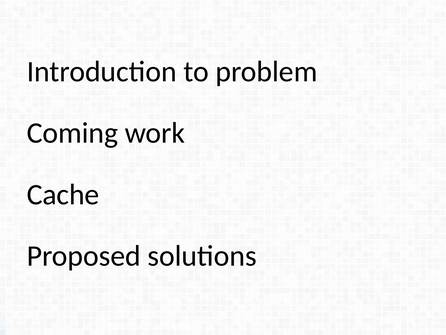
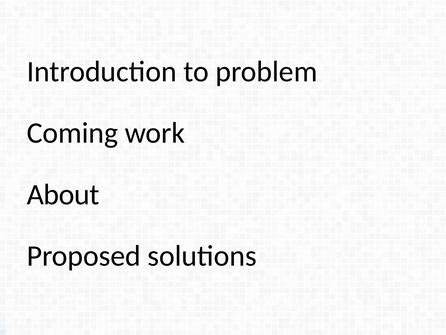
Cache: Cache -> About
